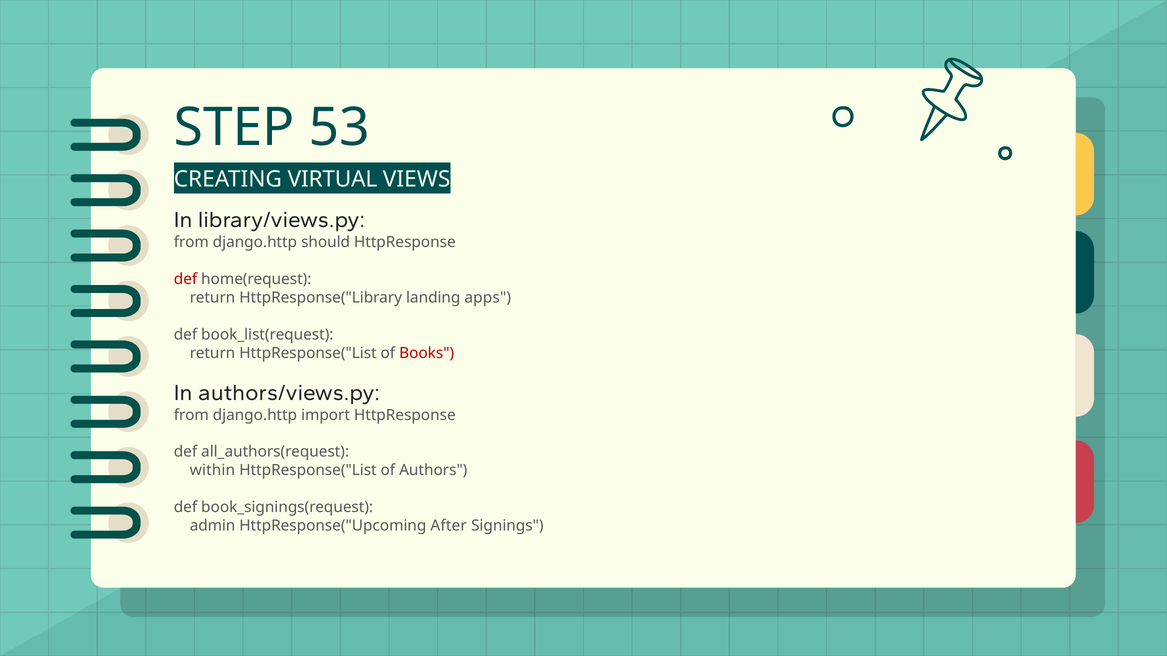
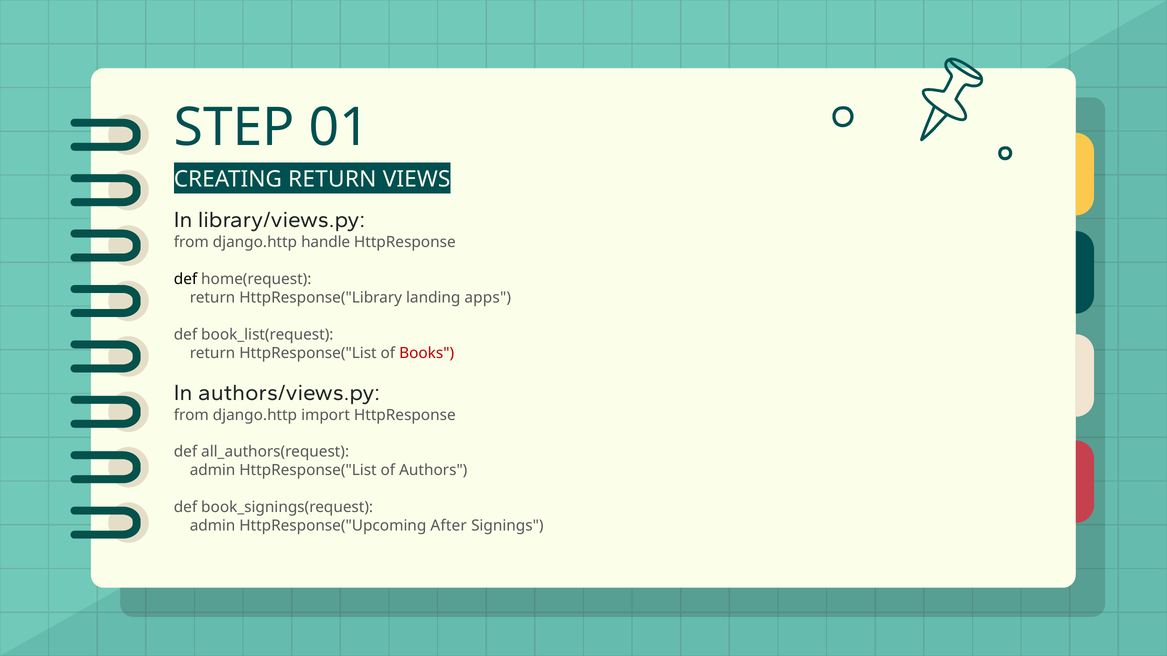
53: 53 -> 01
CREATING VIRTUAL: VIRTUAL -> RETURN
should: should -> handle
def at (186, 279) colour: red -> black
within at (212, 471): within -> admin
